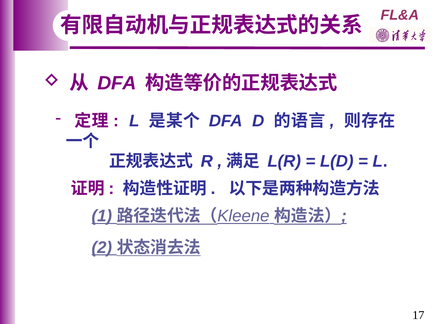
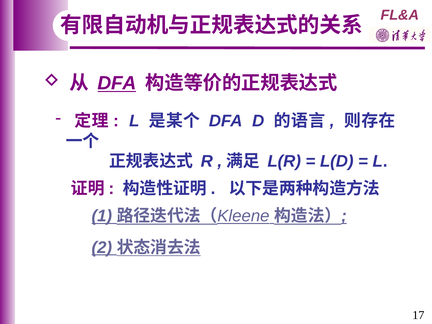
DFA at (117, 83) underline: none -> present
